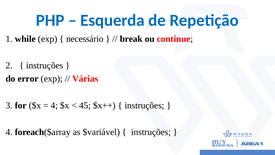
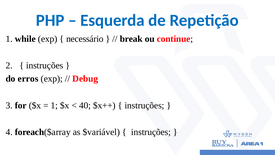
error: error -> erros
Várias: Várias -> Debug
4 at (54, 105): 4 -> 1
45: 45 -> 40
